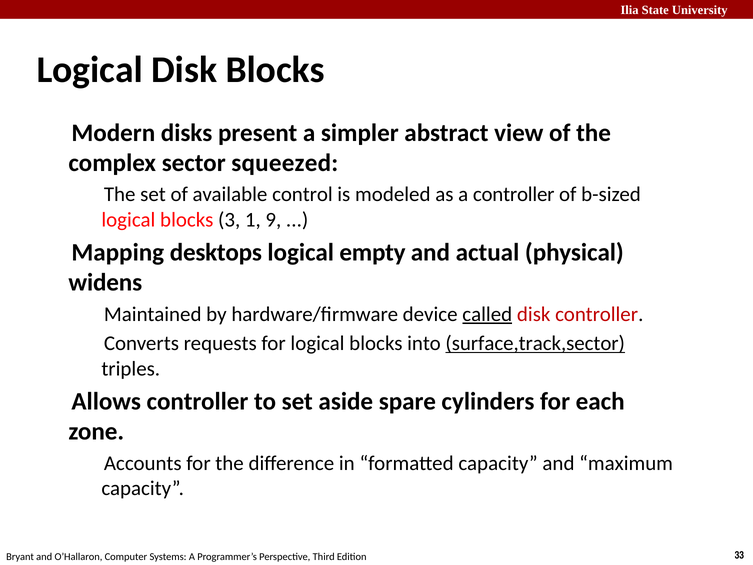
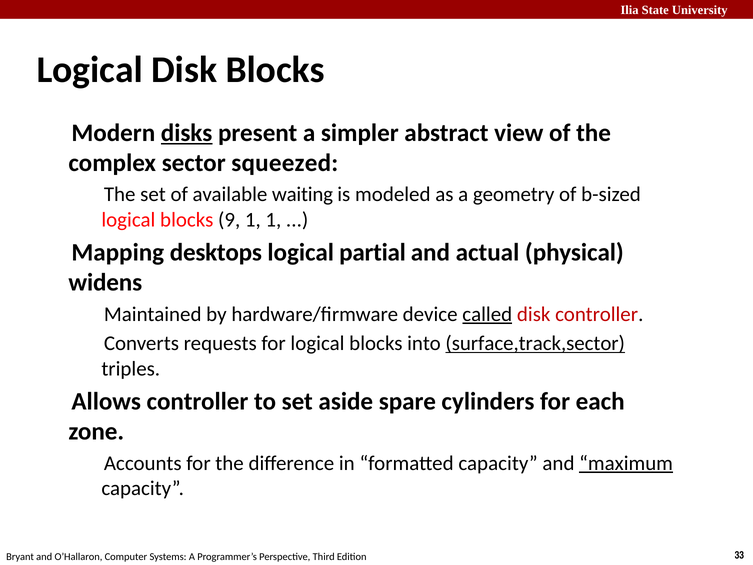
disks underline: none -> present
control: control -> waiting
a controller: controller -> geometry
3: 3 -> 9
1 9: 9 -> 1
empty: empty -> partial
maximum underline: none -> present
